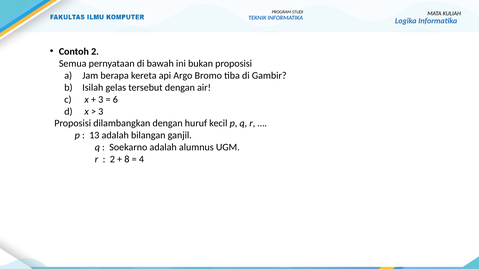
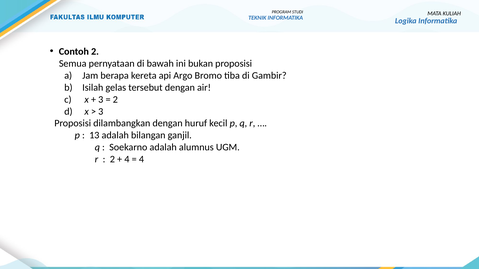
6 at (115, 100): 6 -> 2
8 at (127, 159): 8 -> 4
